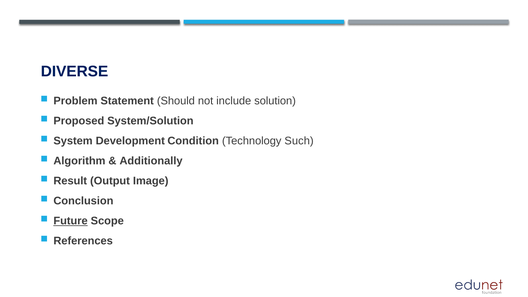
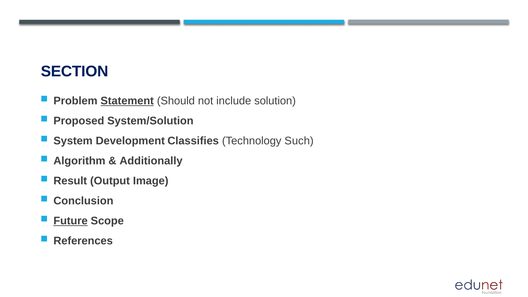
DIVERSE: DIVERSE -> SECTION
Statement underline: none -> present
Condition: Condition -> Classifies
